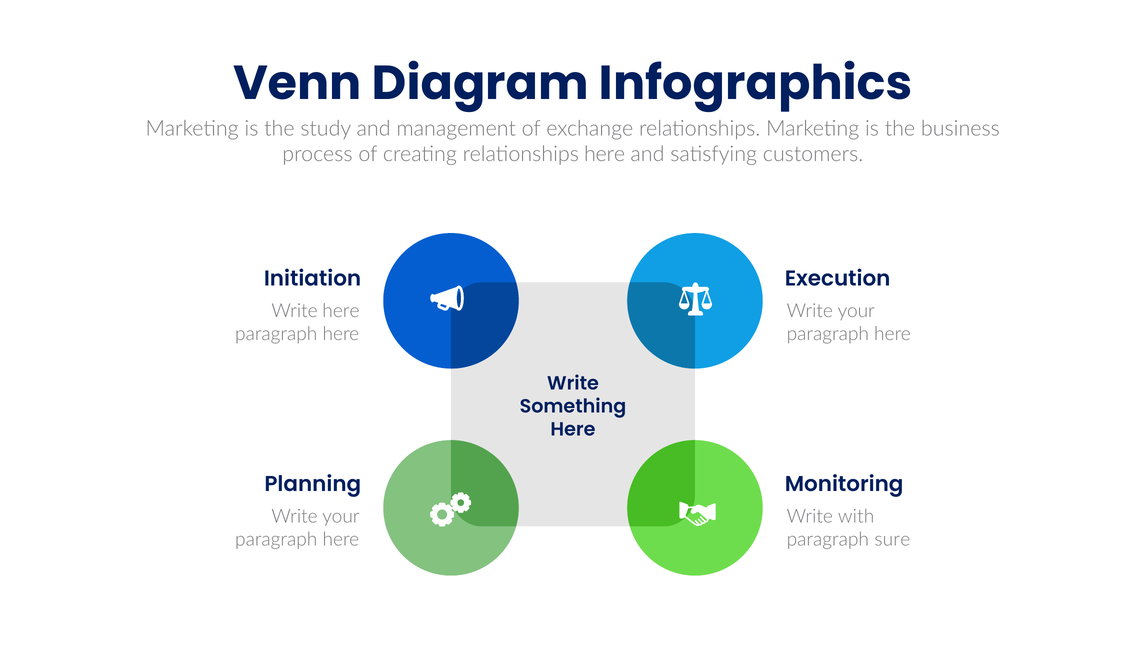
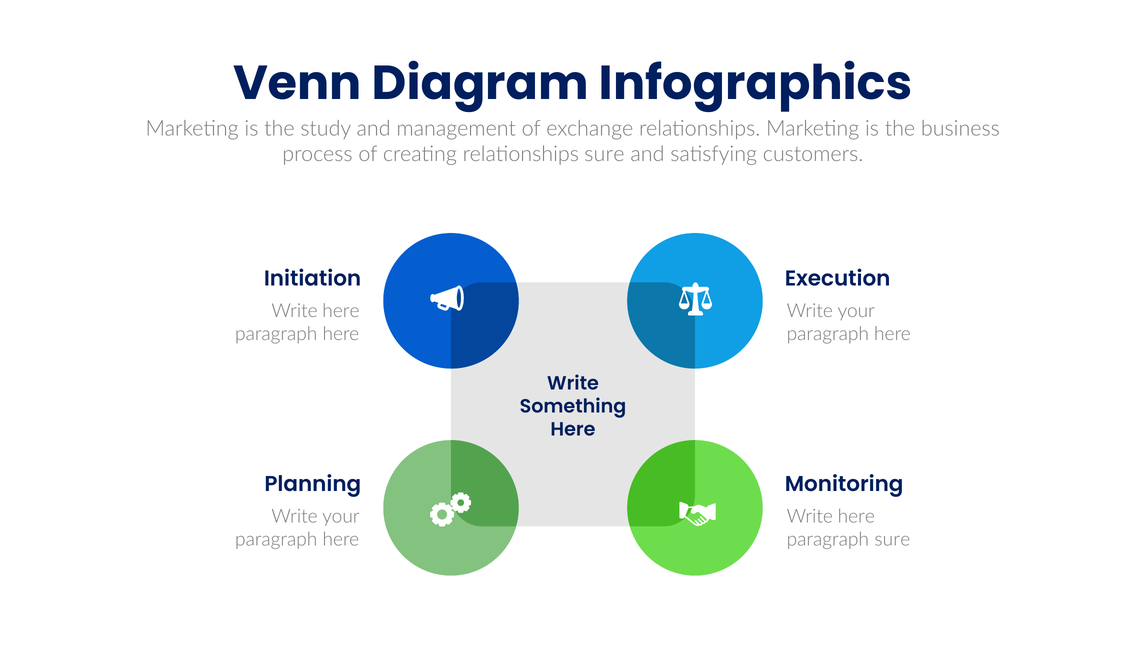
relationships here: here -> sure
with at (856, 516): with -> here
